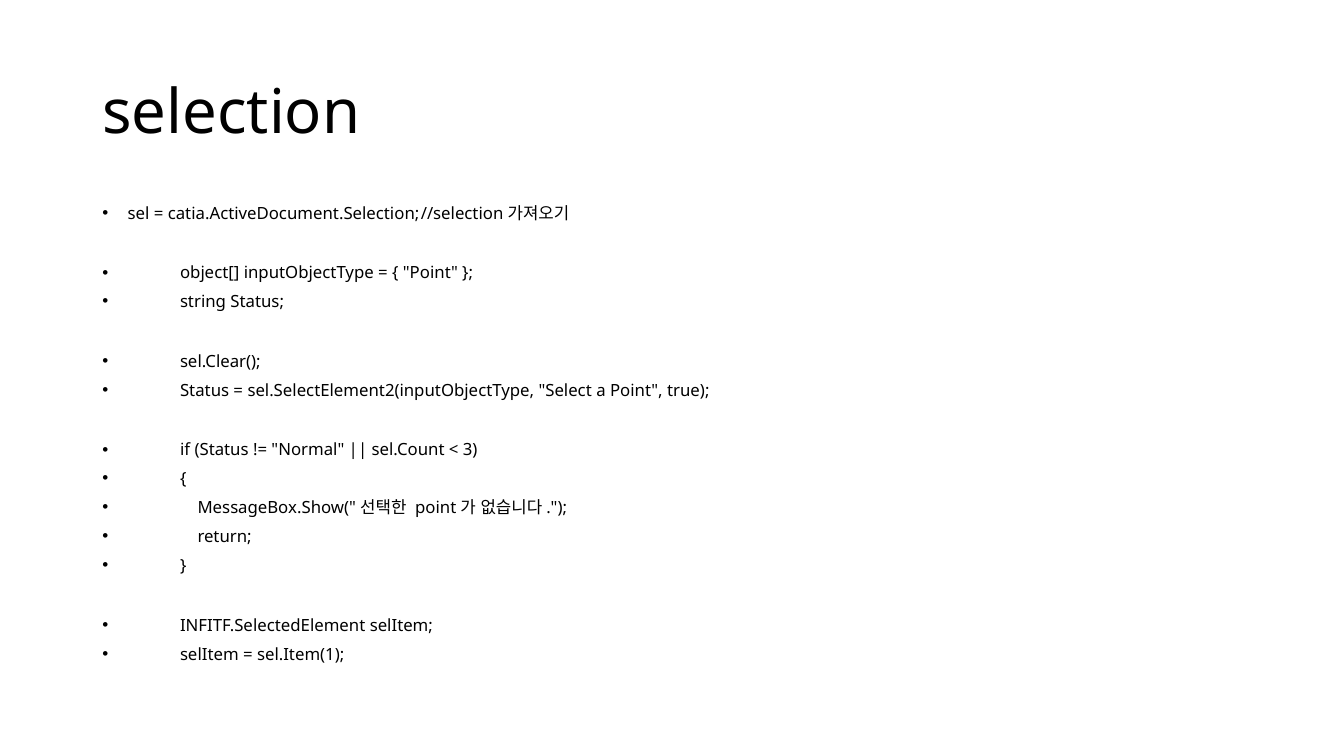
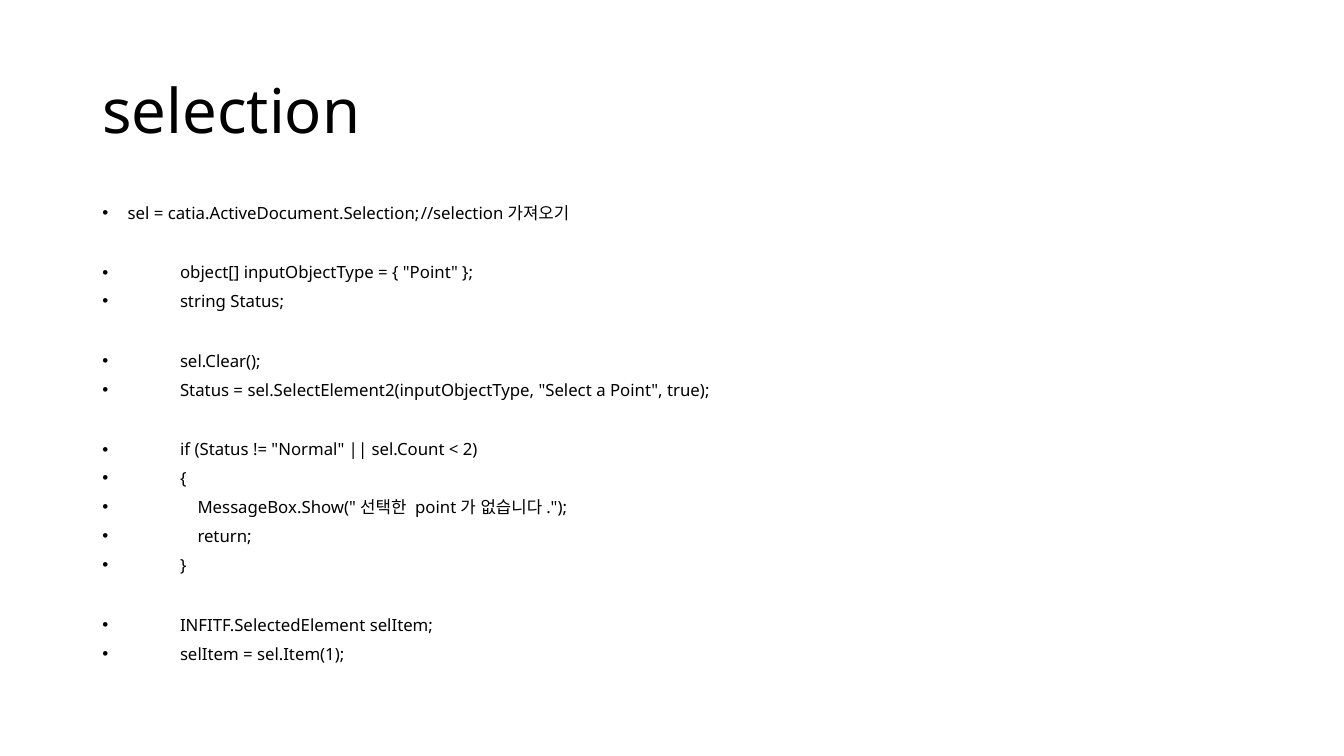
3: 3 -> 2
